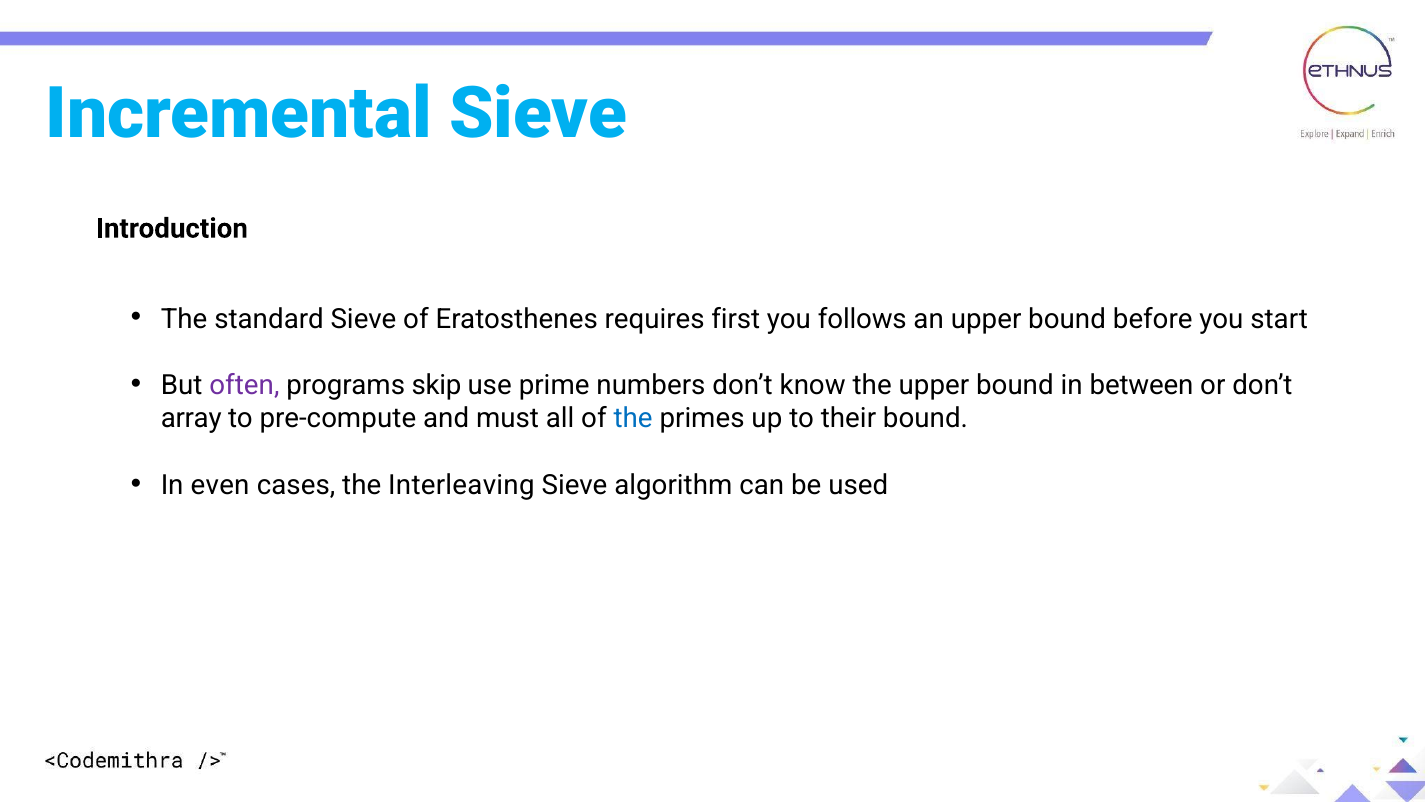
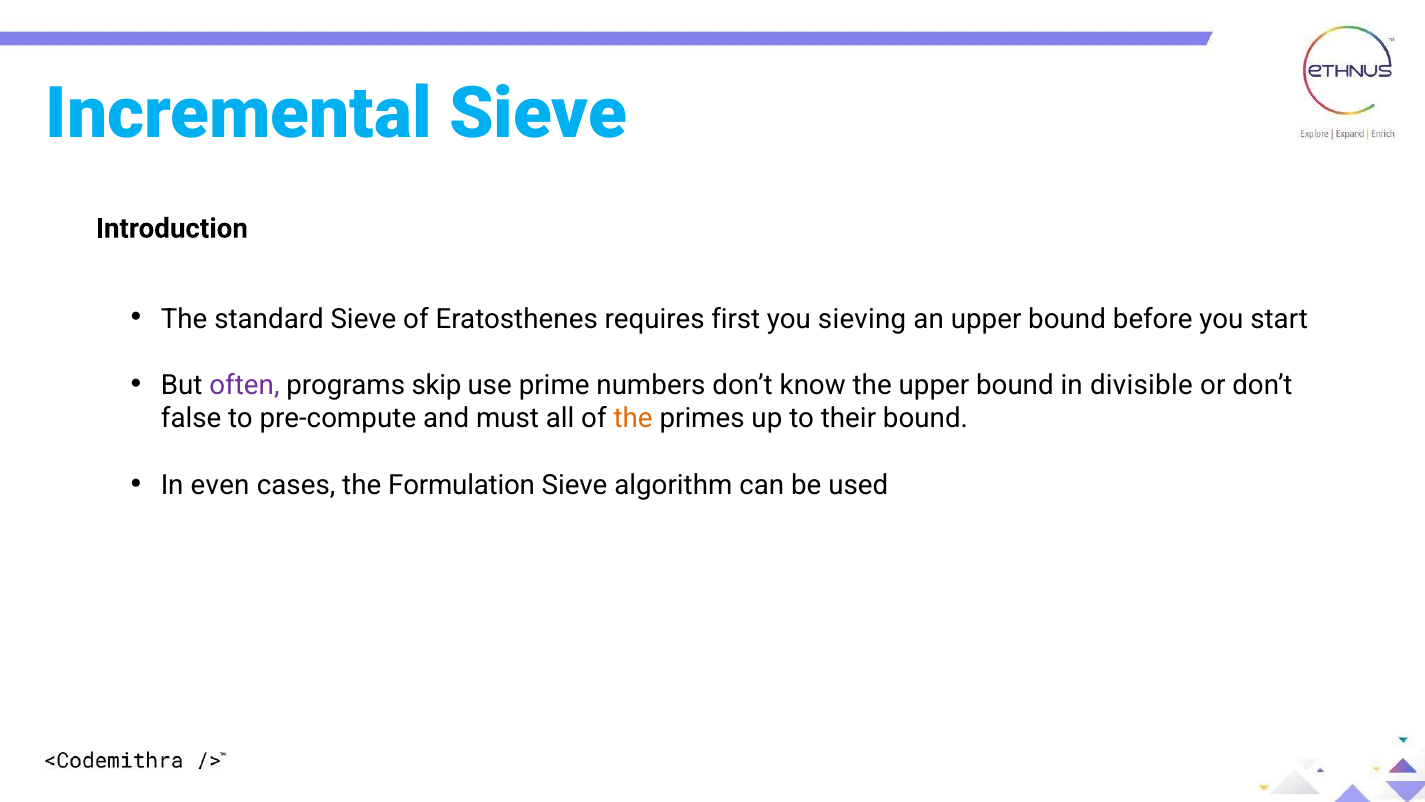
follows: follows -> sieving
between: between -> divisible
array: array -> false
the at (633, 419) colour: blue -> orange
Interleaving: Interleaving -> Formulation
